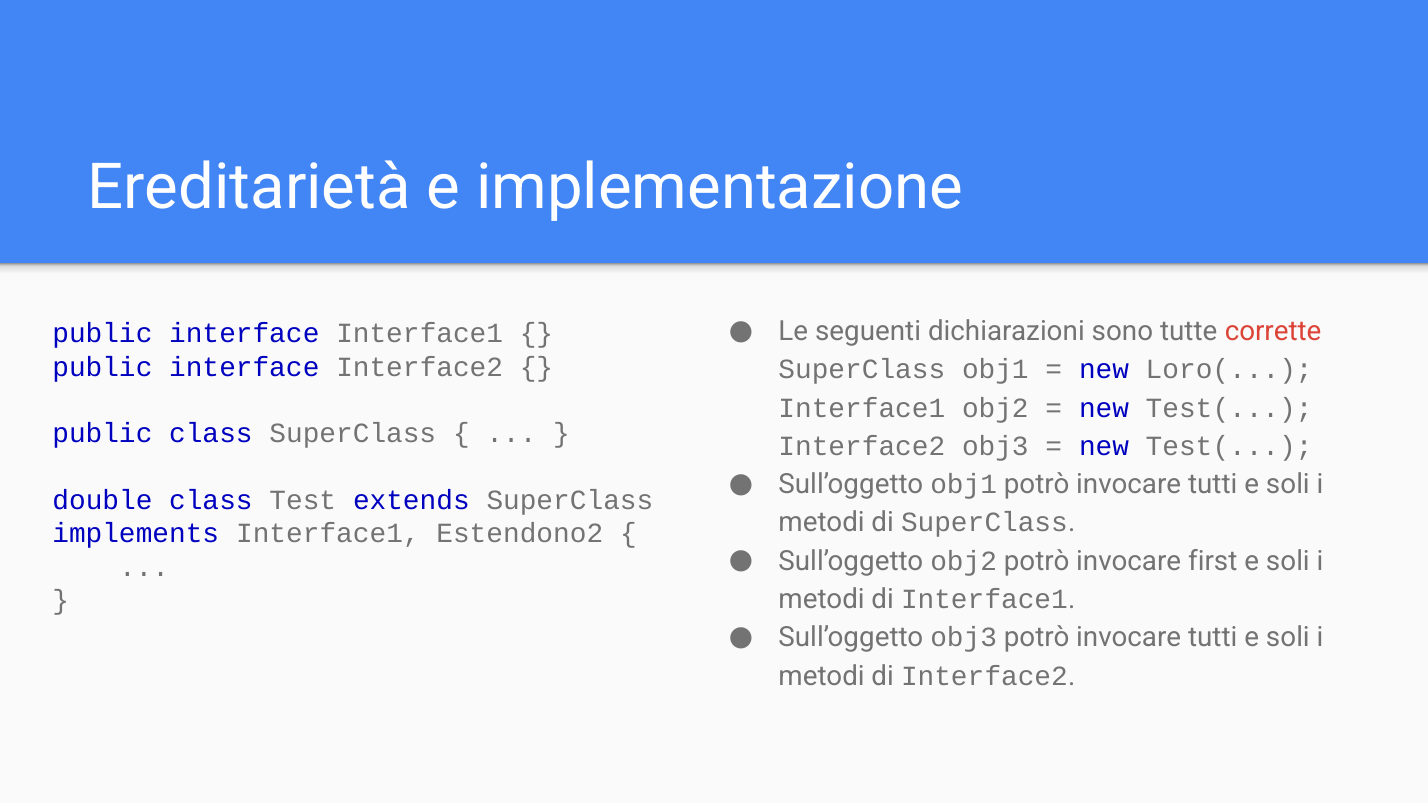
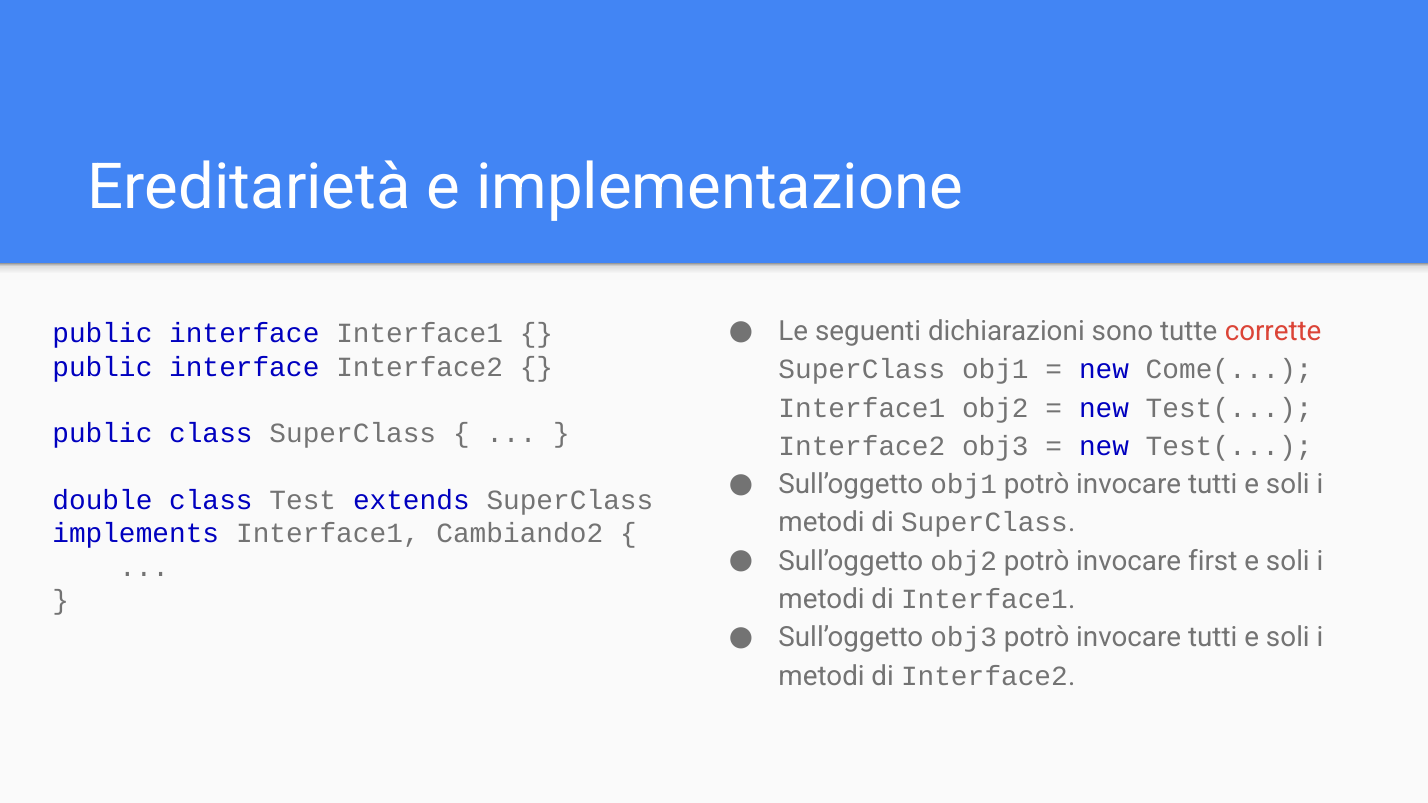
Loro(: Loro( -> Come(
Estendono2: Estendono2 -> Cambiando2
